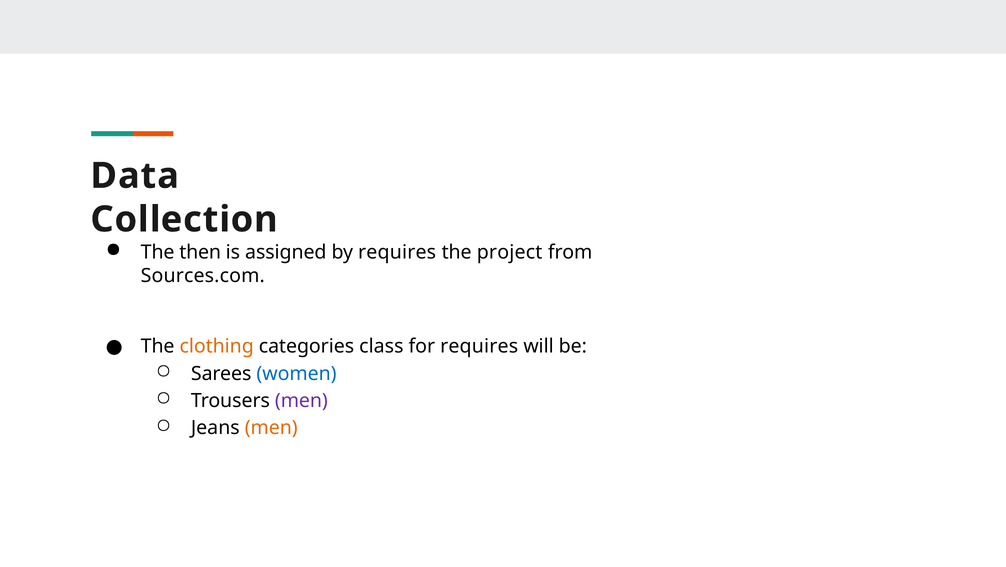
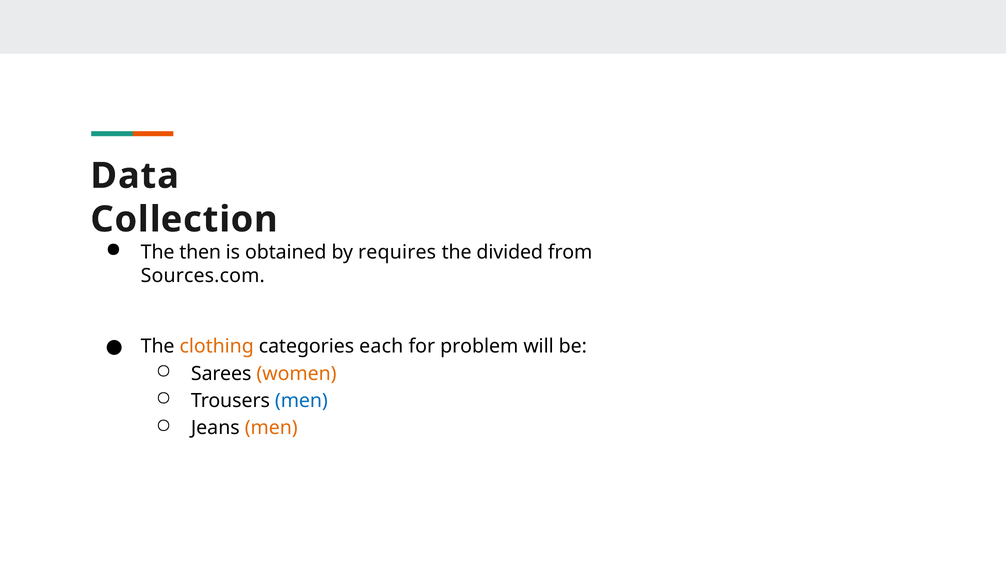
assigned: assigned -> obtained
project: project -> divided
class: class -> each
for requires: requires -> problem
women colour: blue -> orange
men at (301, 400) colour: purple -> blue
